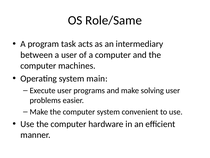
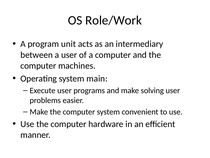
Role/Same: Role/Same -> Role/Work
task: task -> unit
